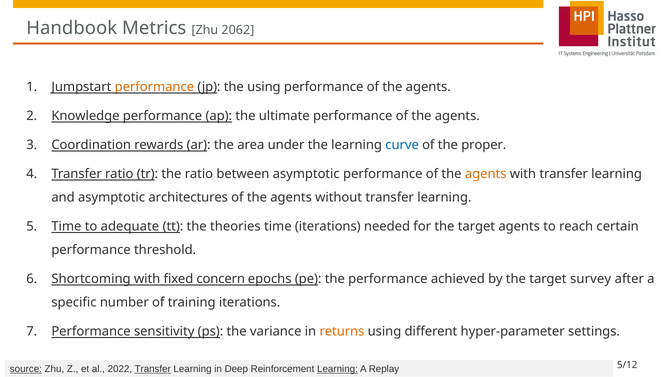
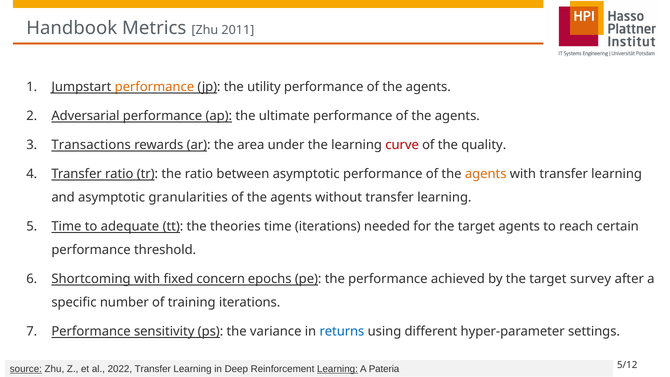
2062: 2062 -> 2011
the using: using -> utility
Knowledge: Knowledge -> Adversarial
Coordination: Coordination -> Transactions
curve colour: blue -> red
proper: proper -> quality
architectures: architectures -> granularities
returns colour: orange -> blue
Transfer at (153, 369) underline: present -> none
Replay: Replay -> Pateria
